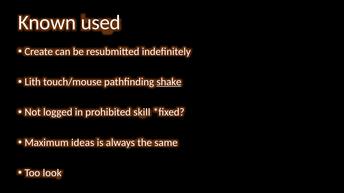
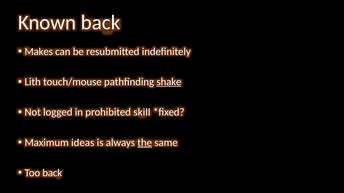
Known used: used -> back
Create: Create -> Makes
the underline: none -> present
Too look: look -> back
